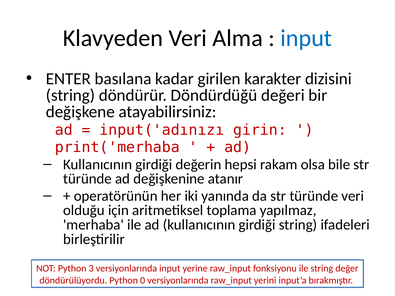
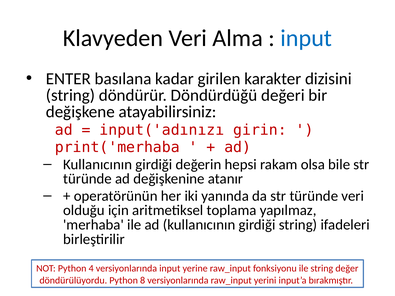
3: 3 -> 4
0: 0 -> 8
